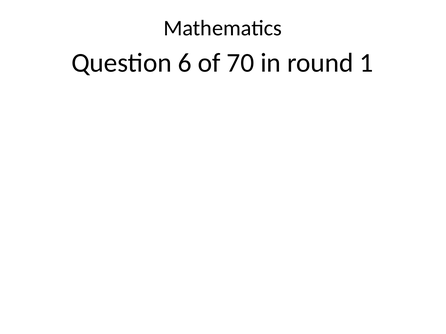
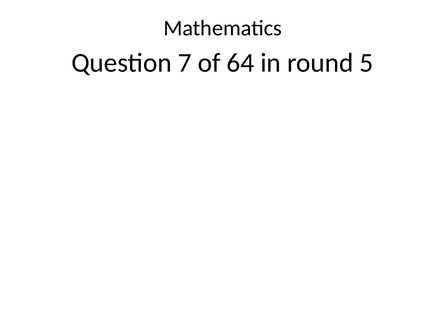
6: 6 -> 7
70: 70 -> 64
1: 1 -> 5
